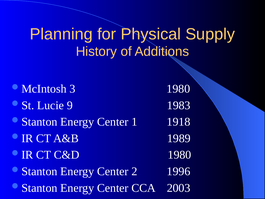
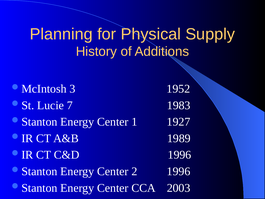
3 1980: 1980 -> 1952
9: 9 -> 7
1918: 1918 -> 1927
C&D 1980: 1980 -> 1996
